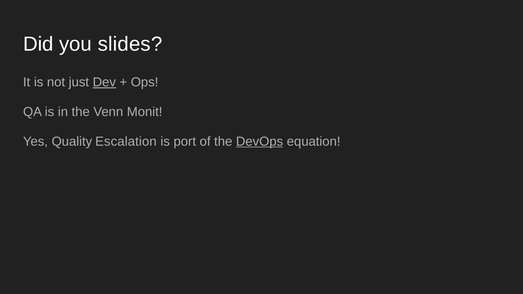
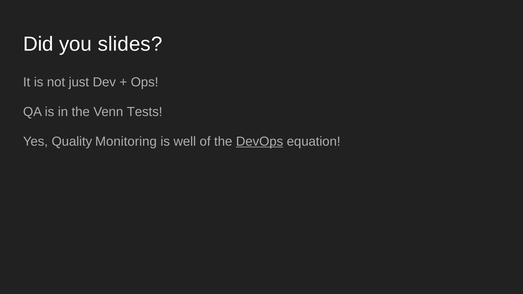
Dev underline: present -> none
Monit: Monit -> Tests
Escalation: Escalation -> Monitoring
port: port -> well
